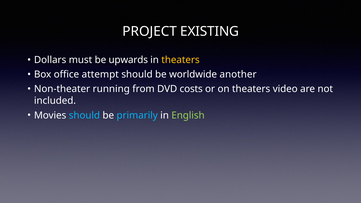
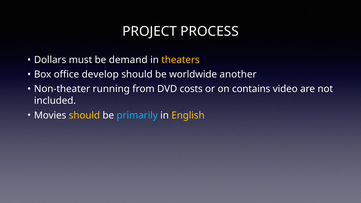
EXISTING: EXISTING -> PROCESS
upwards: upwards -> demand
attempt: attempt -> develop
on theaters: theaters -> contains
should at (84, 115) colour: light blue -> yellow
English colour: light green -> yellow
